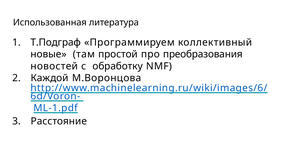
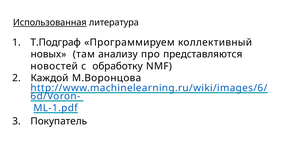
Использованная underline: none -> present
новые: новые -> новых
простой: простой -> анализу
преобразования: преобразования -> представляются
Расстояние: Расстояние -> Покупатель
